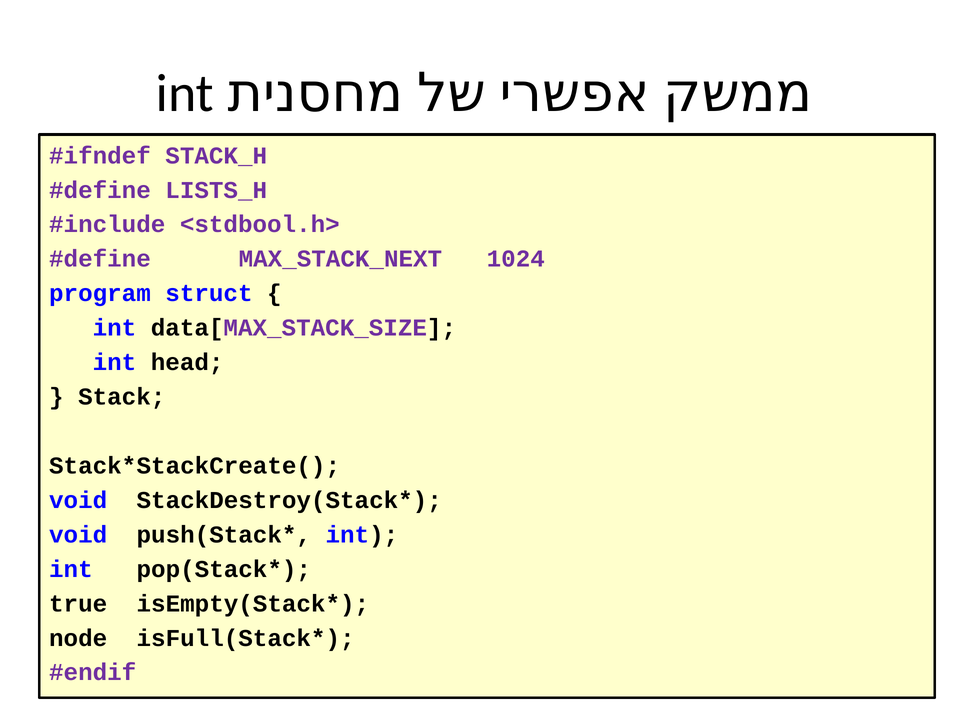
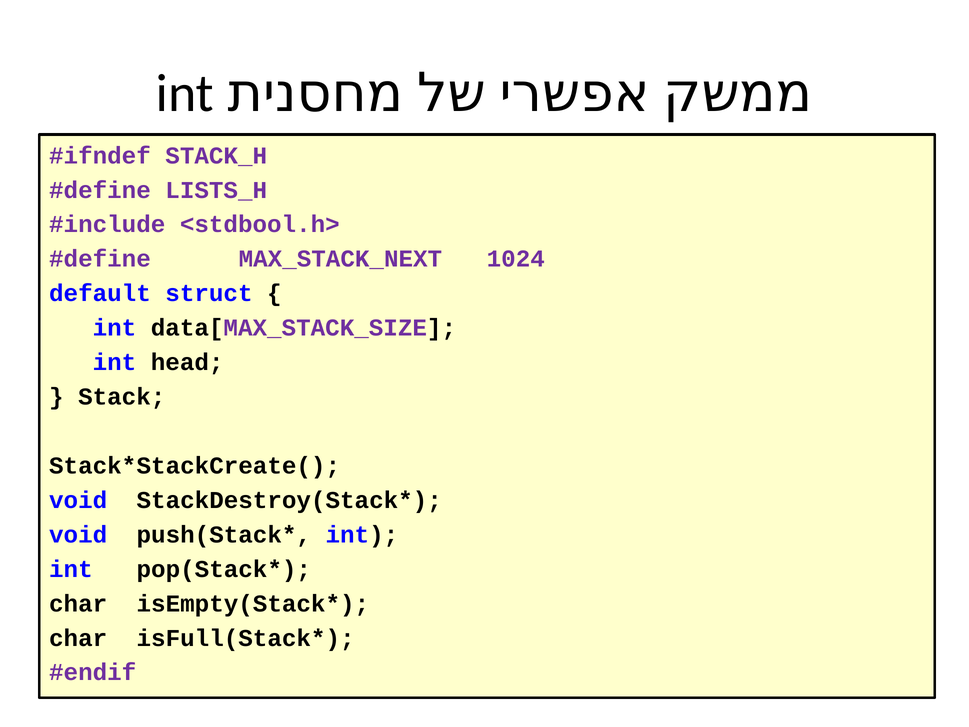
program: program -> default
true at (78, 603): true -> char
node at (78, 638): node -> char
